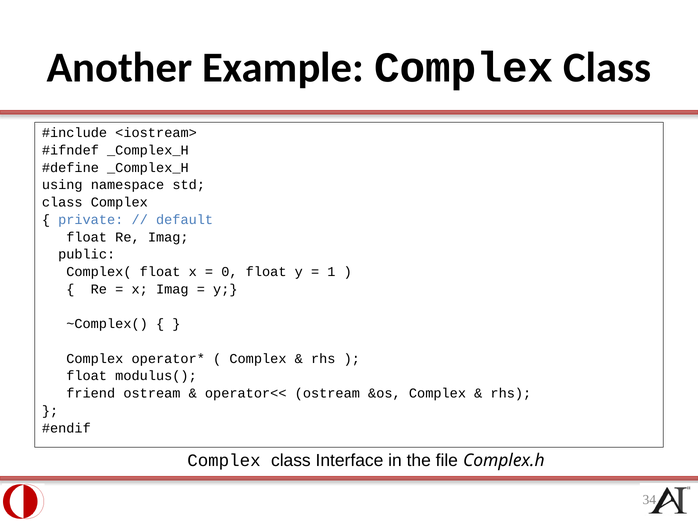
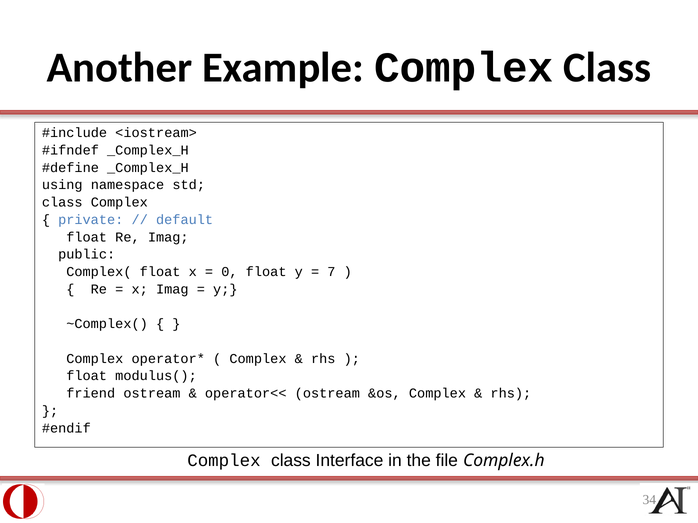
1: 1 -> 7
